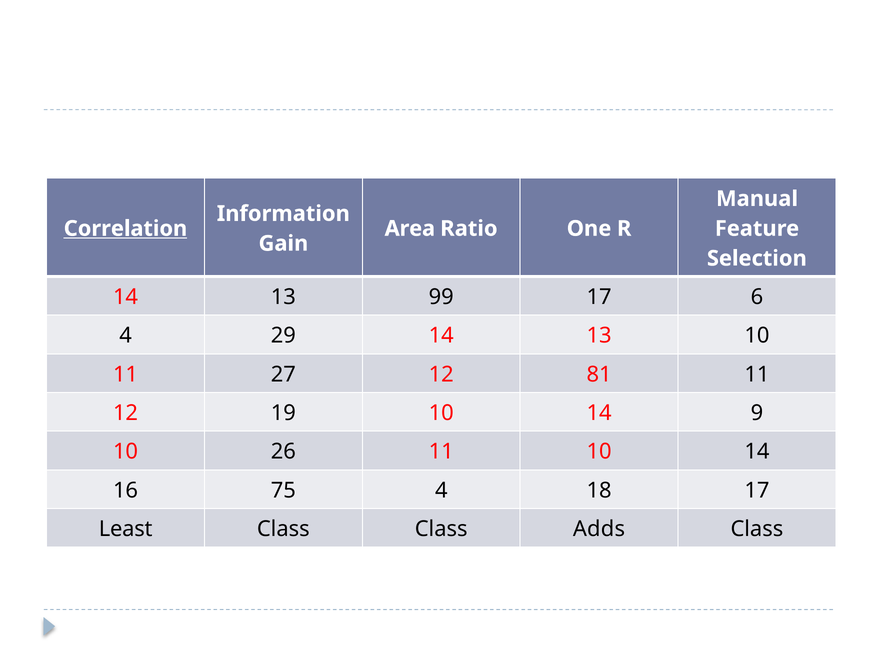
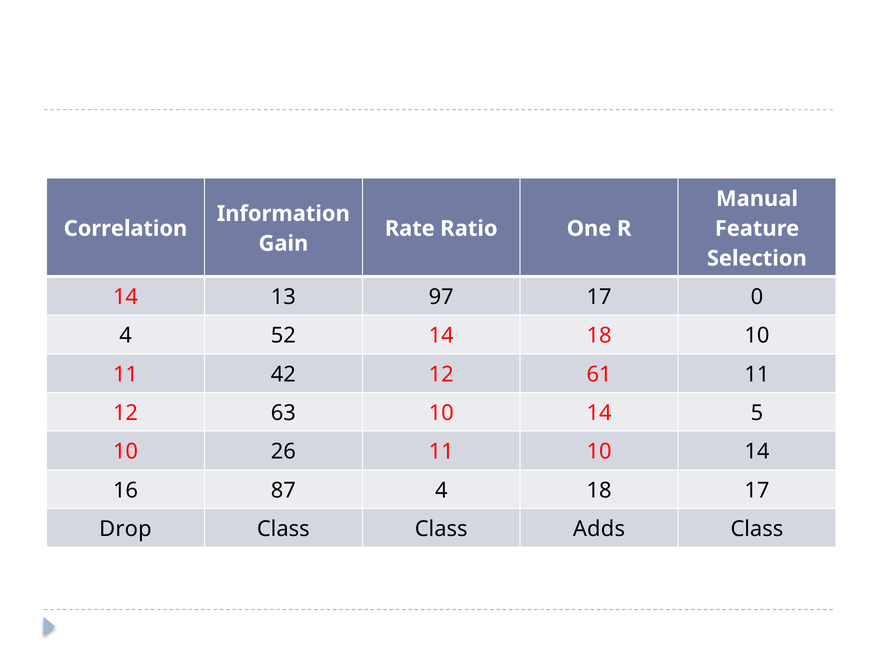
Correlation underline: present -> none
Area: Area -> Rate
99: 99 -> 97
6: 6 -> 0
29: 29 -> 52
13 at (599, 336): 13 -> 18
27: 27 -> 42
81: 81 -> 61
19: 19 -> 63
9: 9 -> 5
75: 75 -> 87
Least: Least -> Drop
